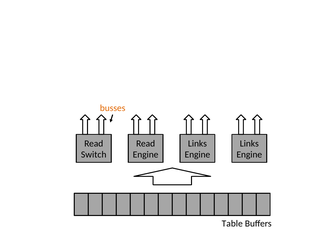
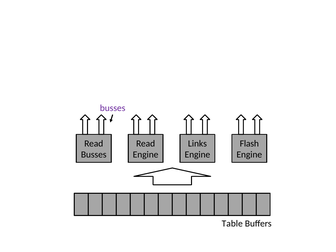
busses at (113, 108) colour: orange -> purple
Links at (249, 143): Links -> Flash
Switch at (94, 155): Switch -> Busses
